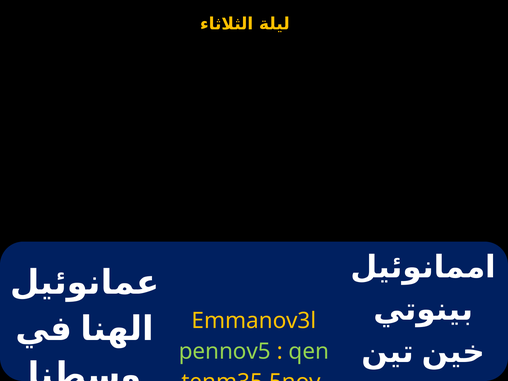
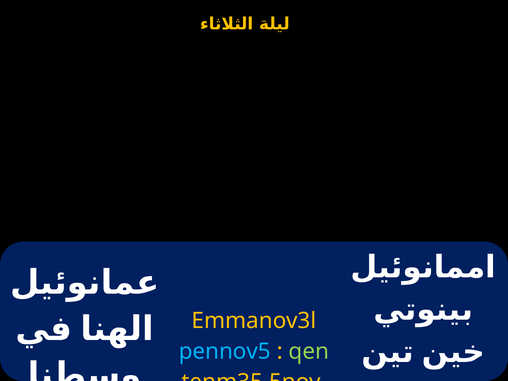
pennov5 colour: light green -> light blue
